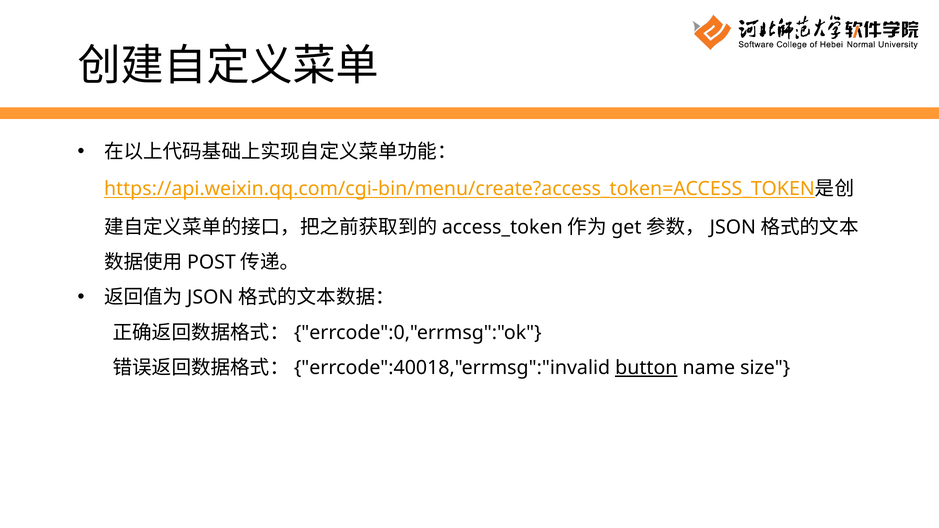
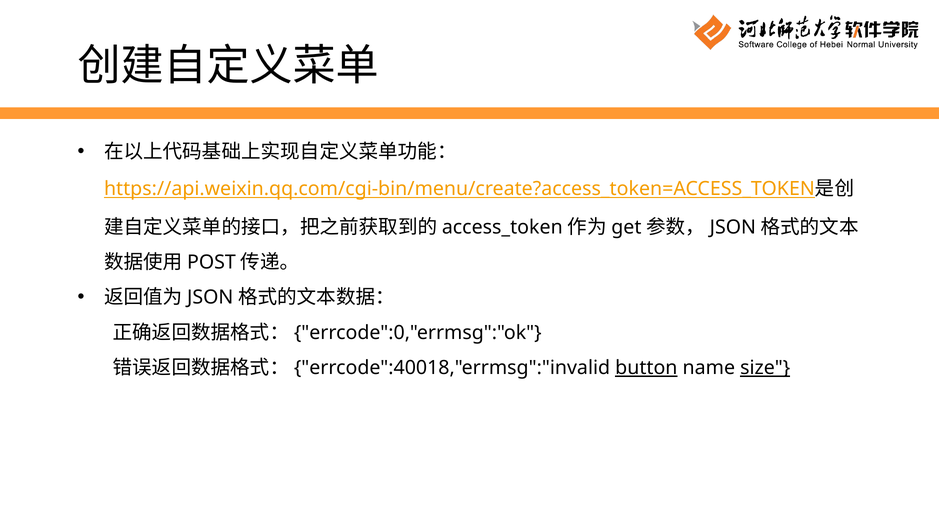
size underline: none -> present
